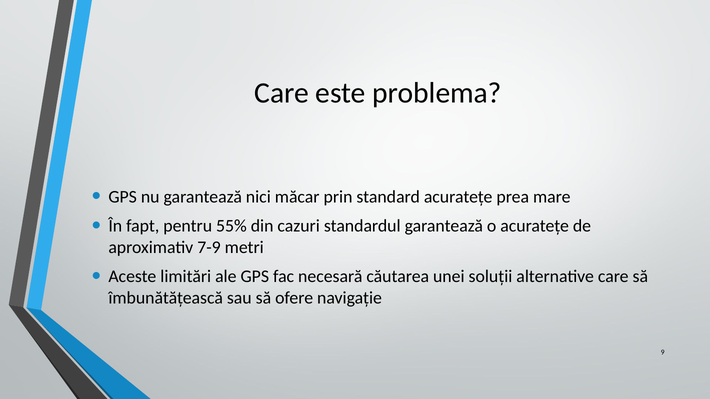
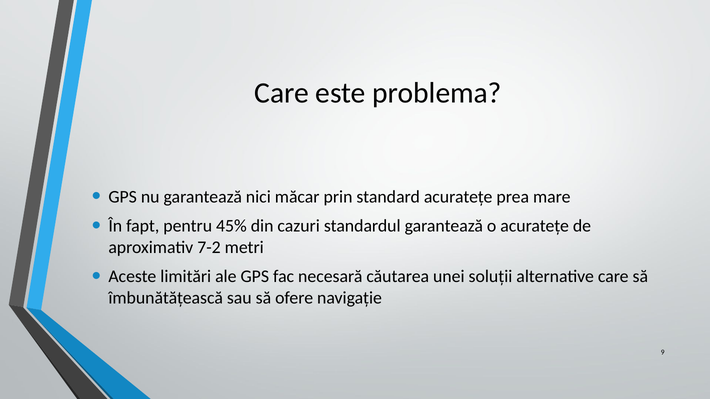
55%: 55% -> 45%
7-9: 7-9 -> 7-2
